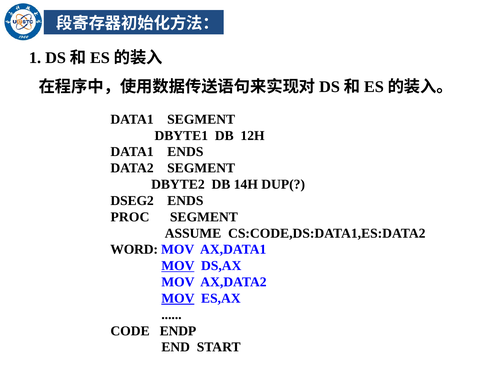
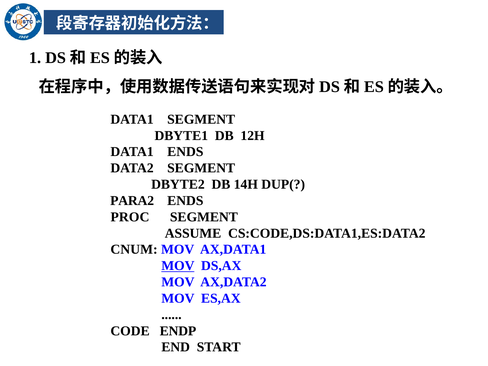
DSEG2: DSEG2 -> PARA2
WORD: WORD -> CNUM
MOV at (178, 298) underline: present -> none
